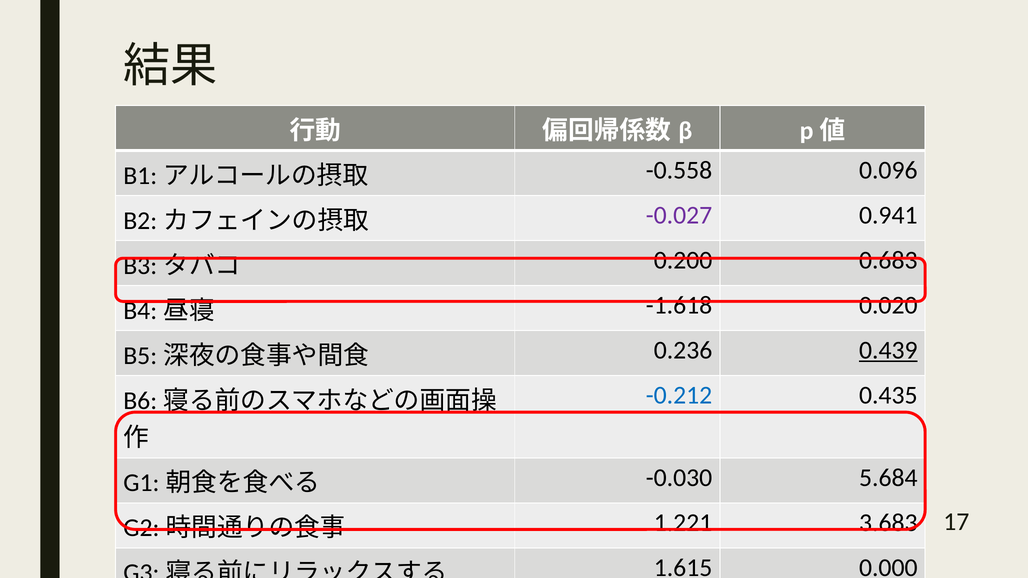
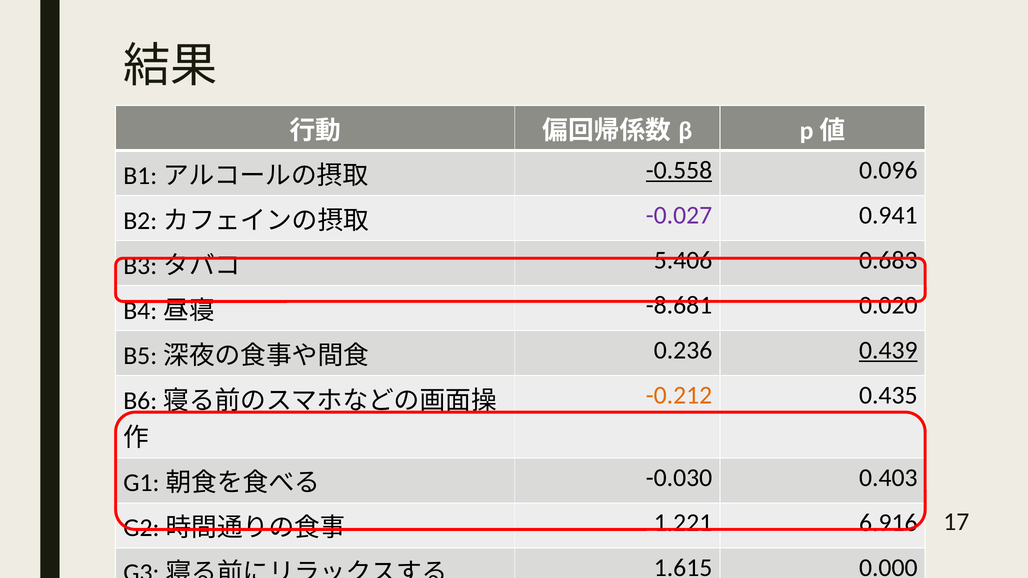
-0.558 underline: none -> present
0.200: 0.200 -> 5.406
-1.618: -1.618 -> -8.681
-0.212 colour: blue -> orange
5.684: 5.684 -> 0.403
3.683: 3.683 -> 6.916
